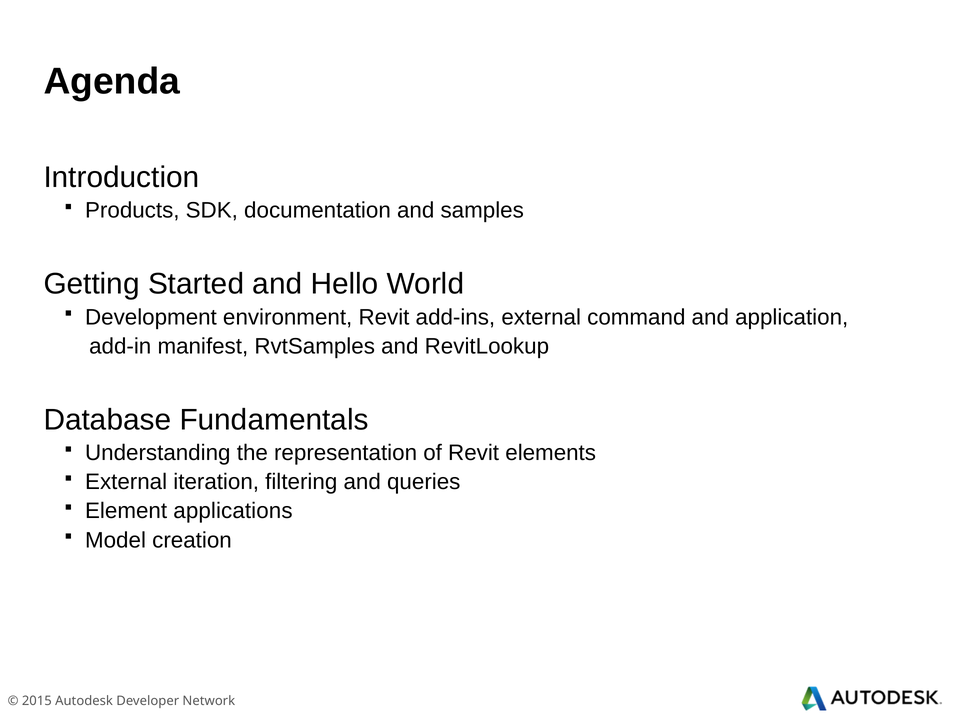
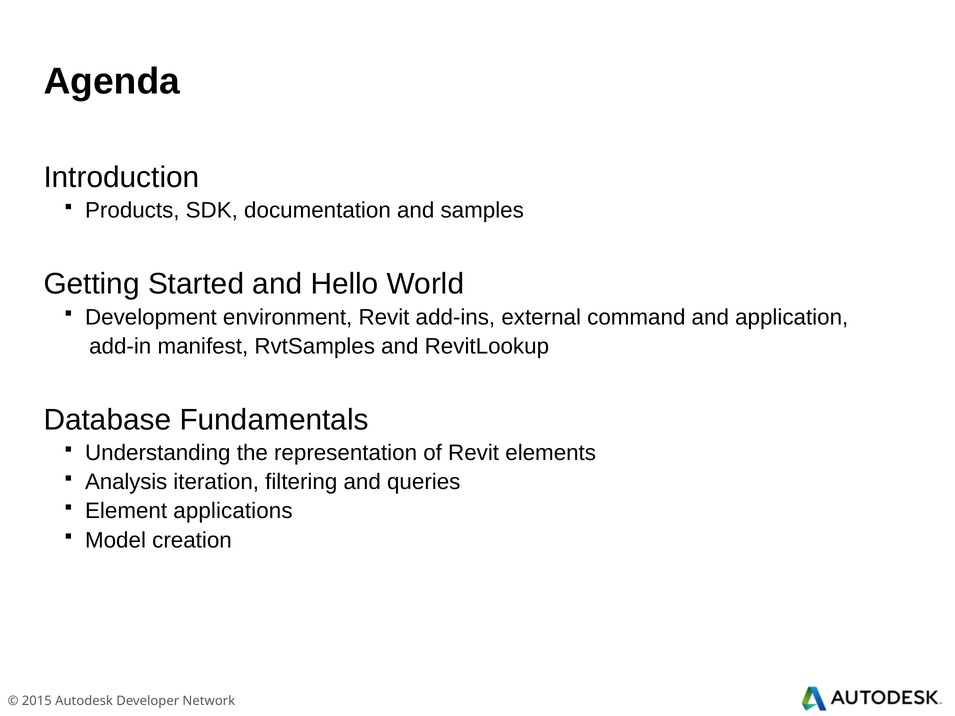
External at (126, 482): External -> Analysis
